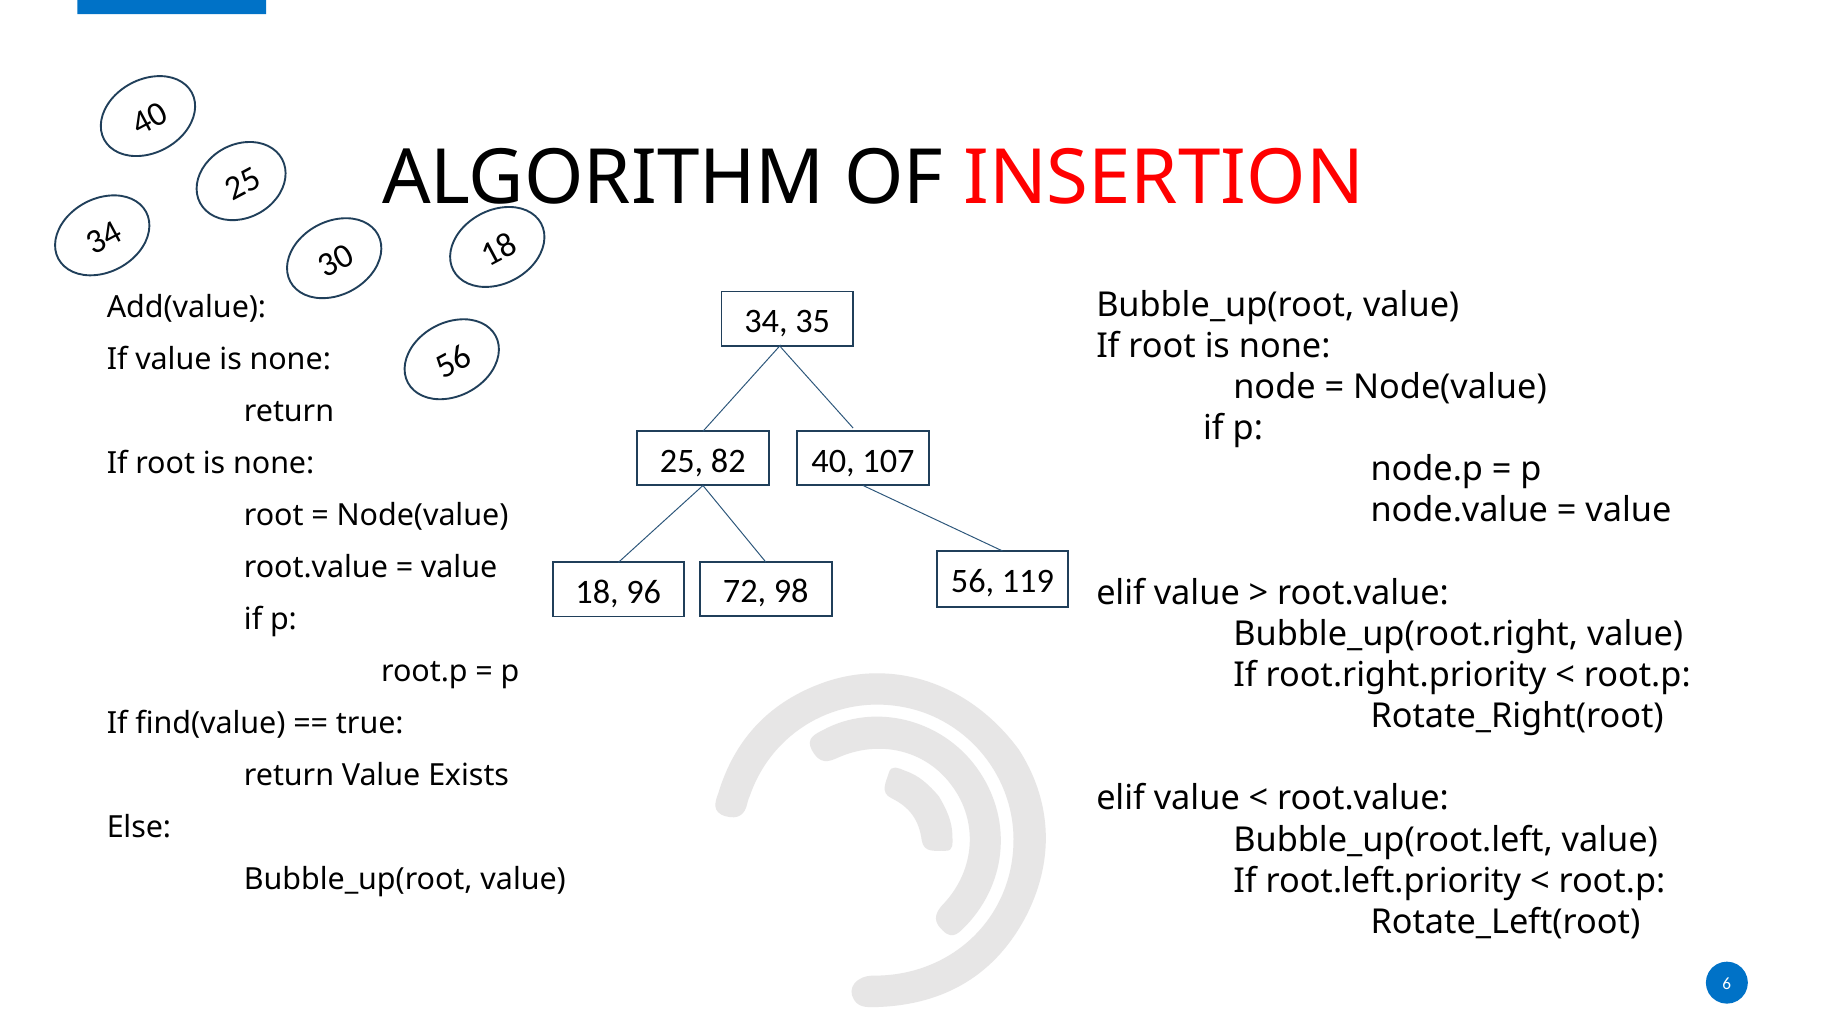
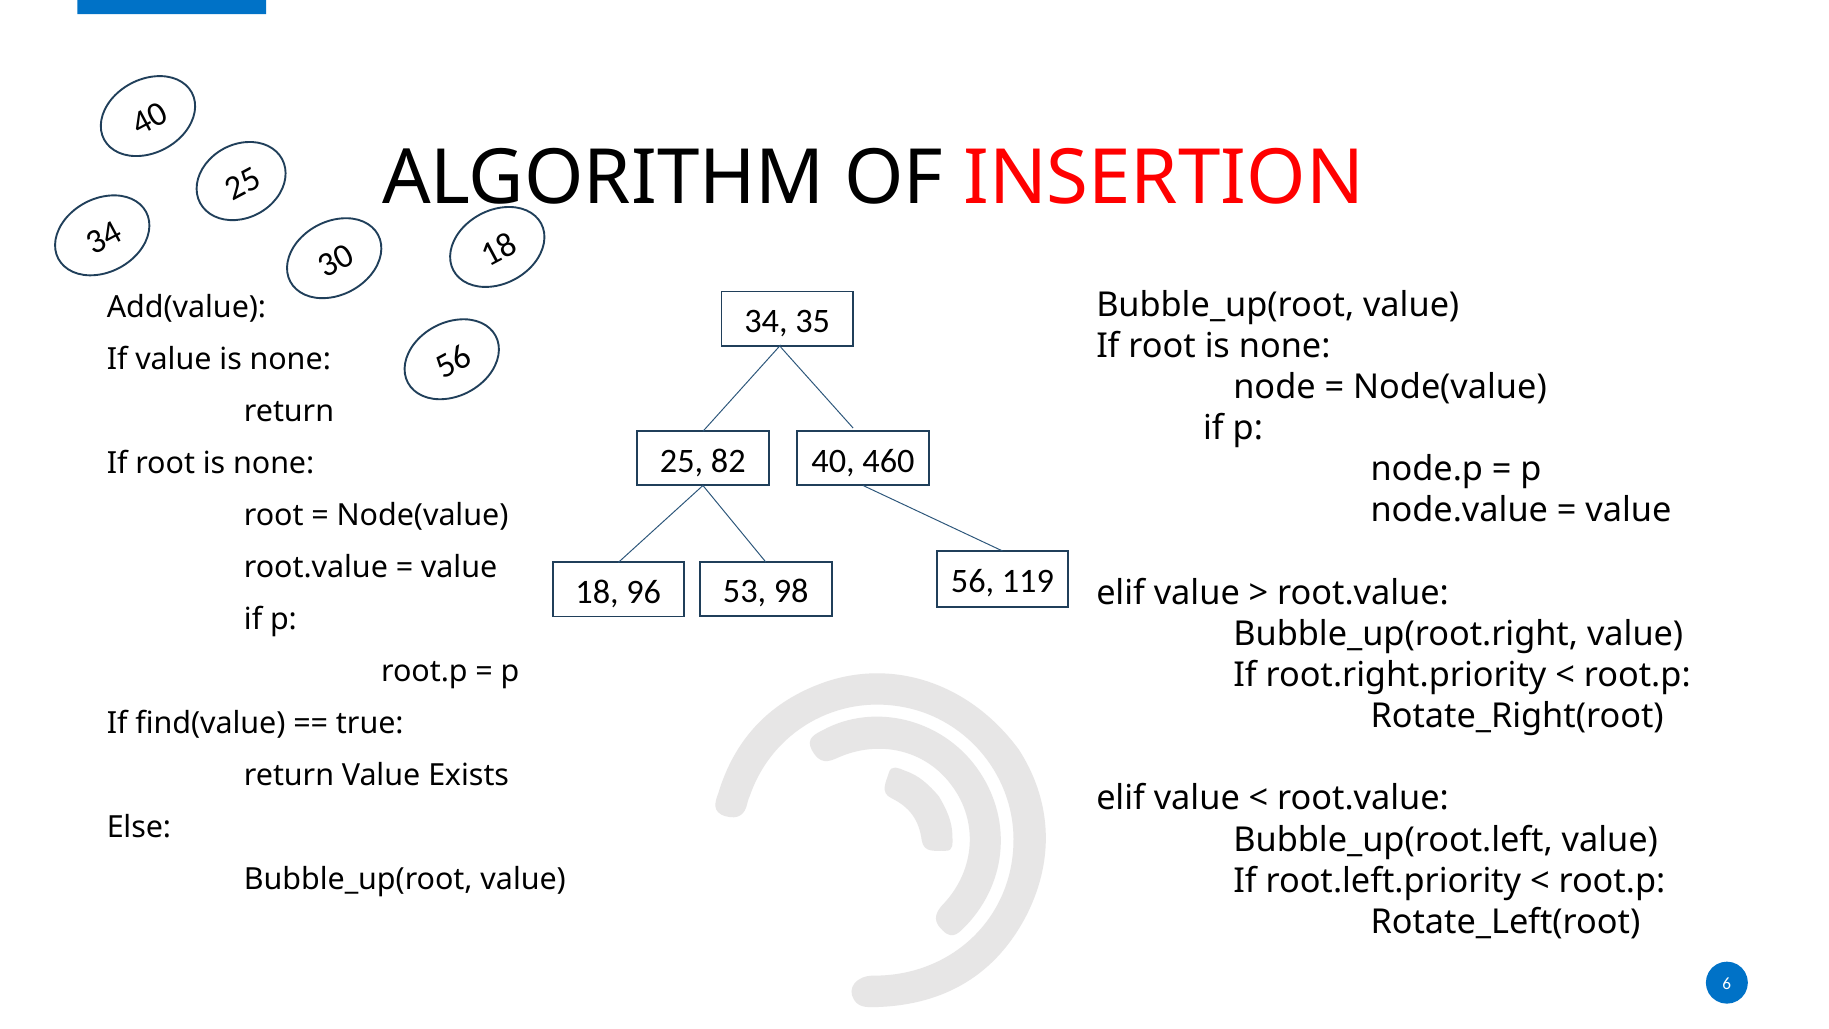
107: 107 -> 460
72: 72 -> 53
